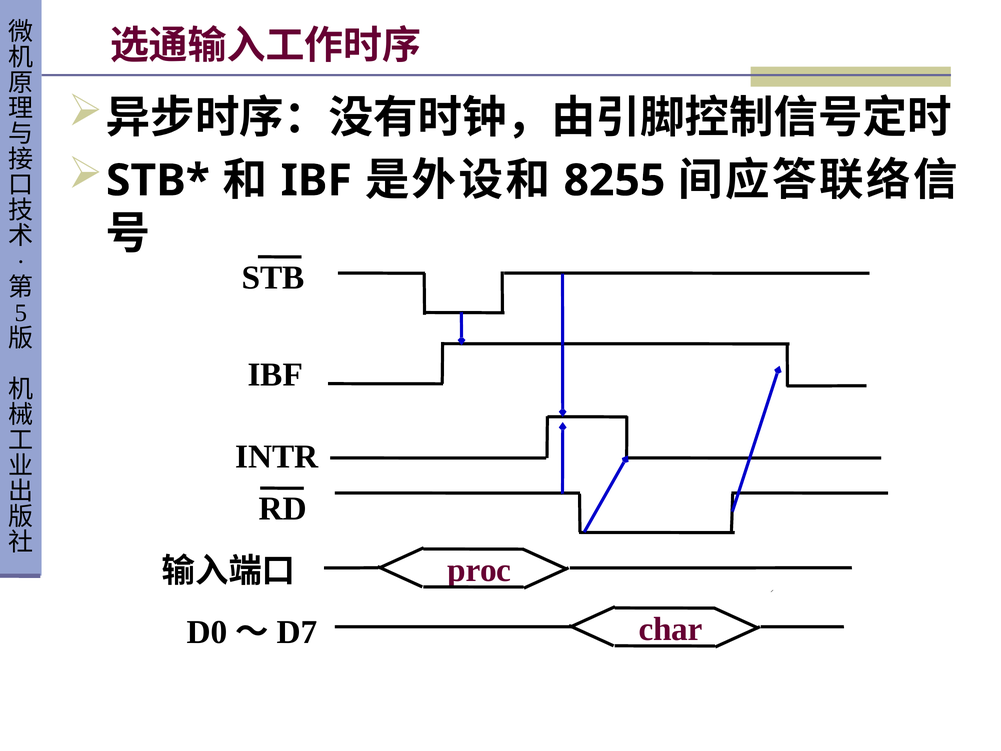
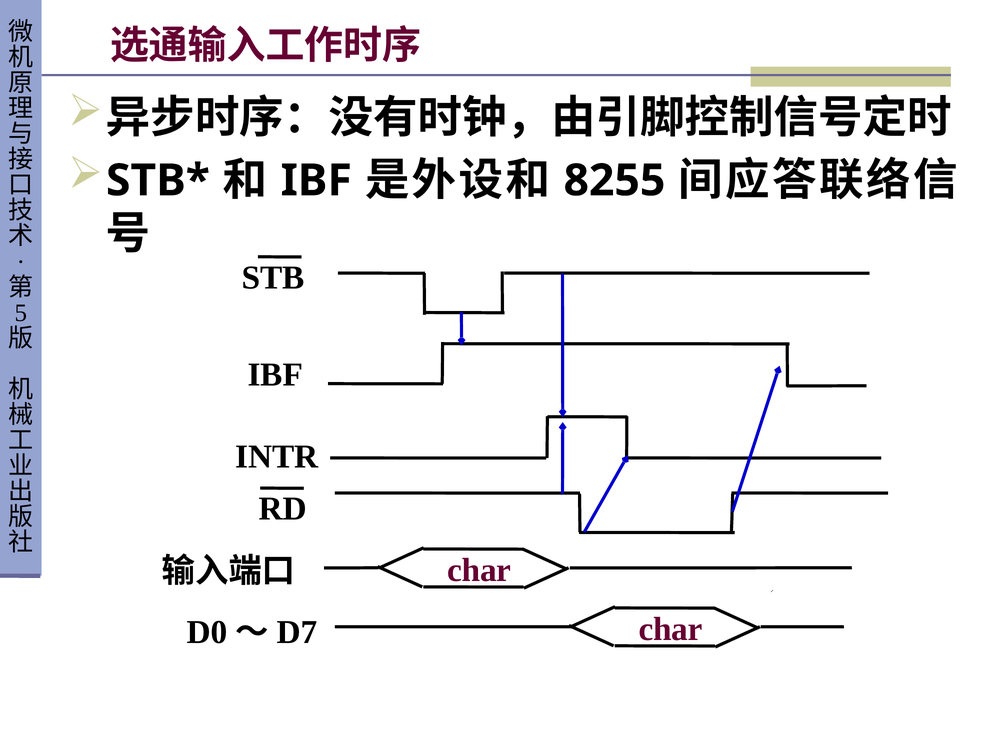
proc at (479, 570): proc -> char
